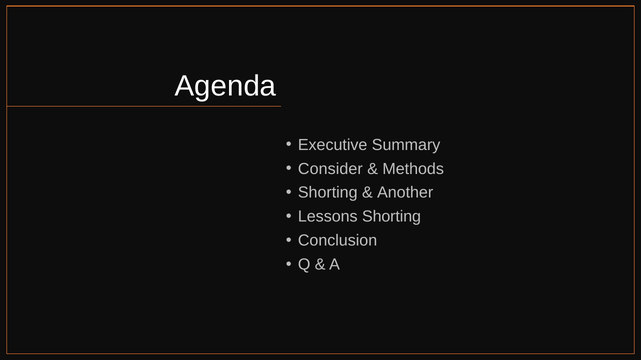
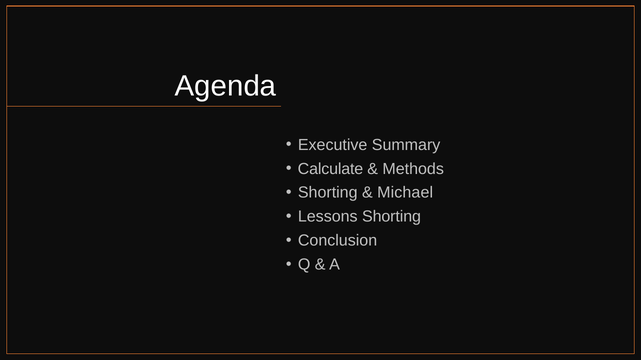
Consider: Consider -> Calculate
Another: Another -> Michael
